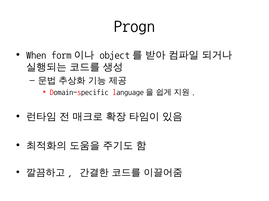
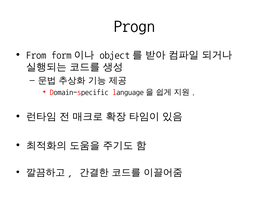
When: When -> From
